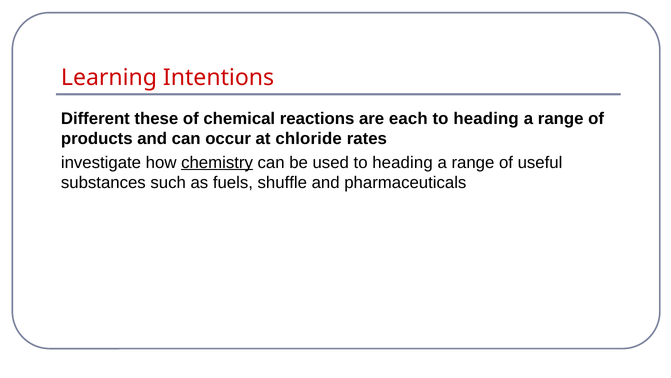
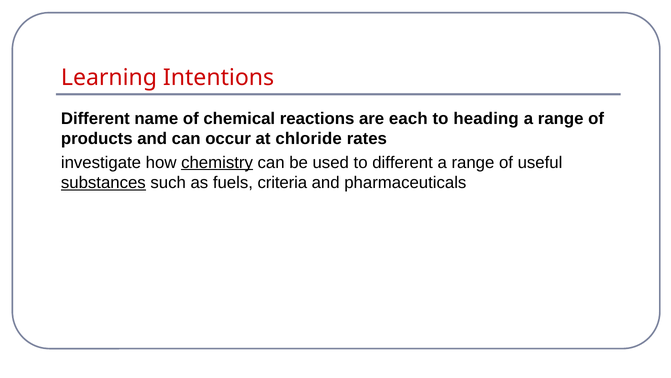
these: these -> name
used to heading: heading -> different
substances underline: none -> present
shuffle: shuffle -> criteria
